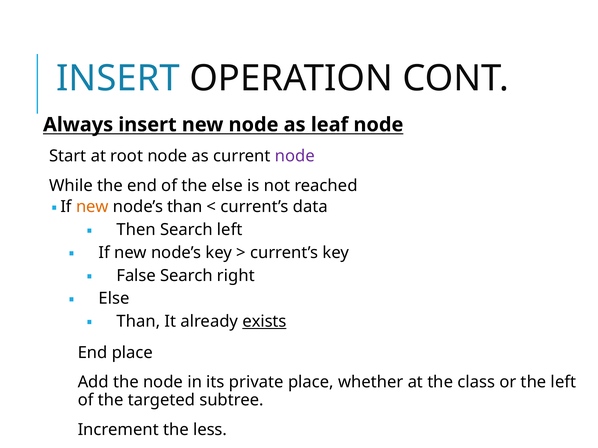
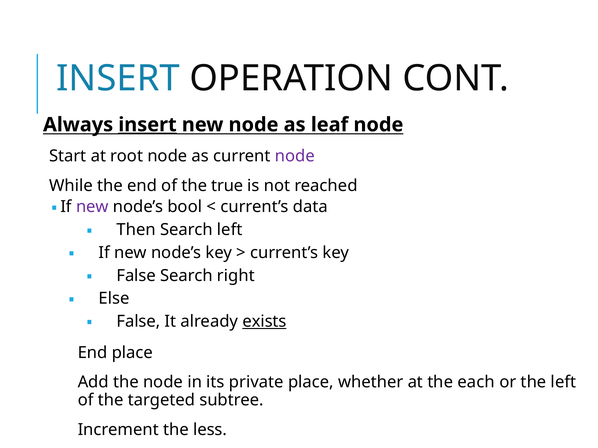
insert at (147, 125) underline: none -> present
the else: else -> true
new at (92, 207) colour: orange -> purple
node’s than: than -> bool
Than at (138, 322): Than -> False
class: class -> each
